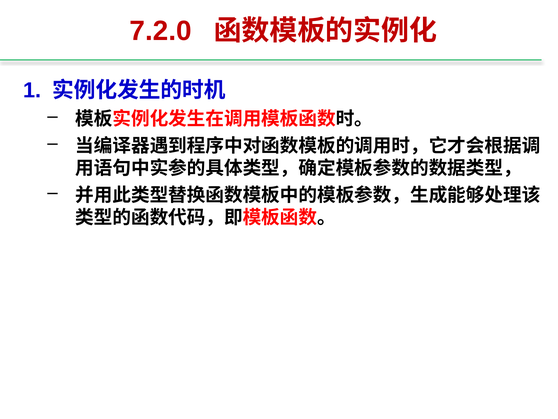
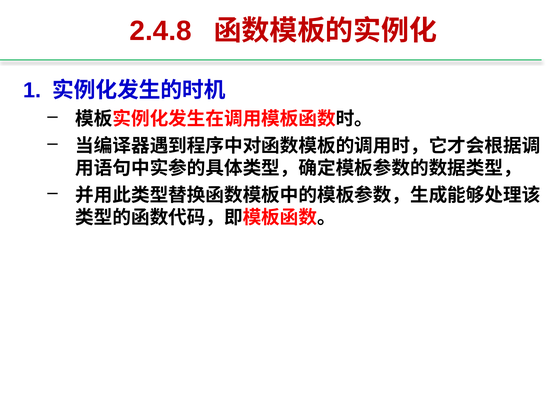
7.2.0: 7.2.0 -> 2.4.8
